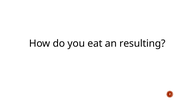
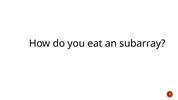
resulting: resulting -> subarray
